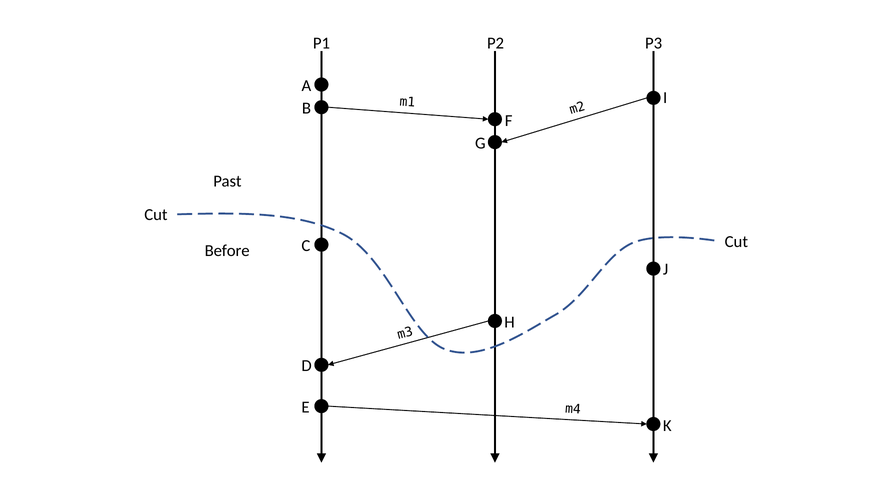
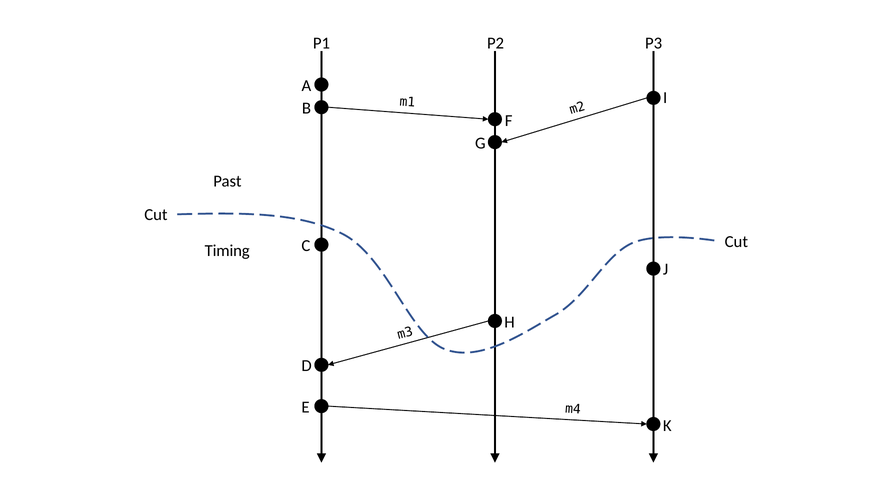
Before: Before -> Timing
